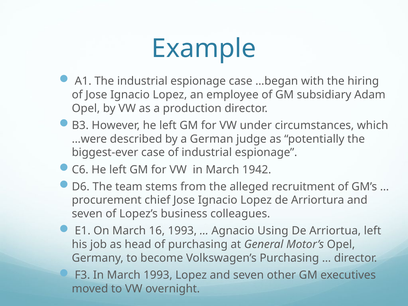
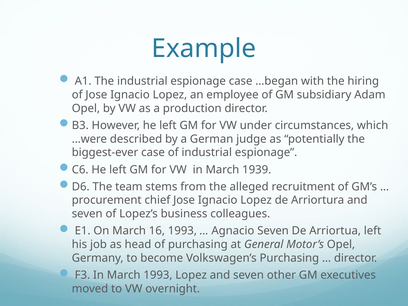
1942: 1942 -> 1939
Agnacio Using: Using -> Seven
